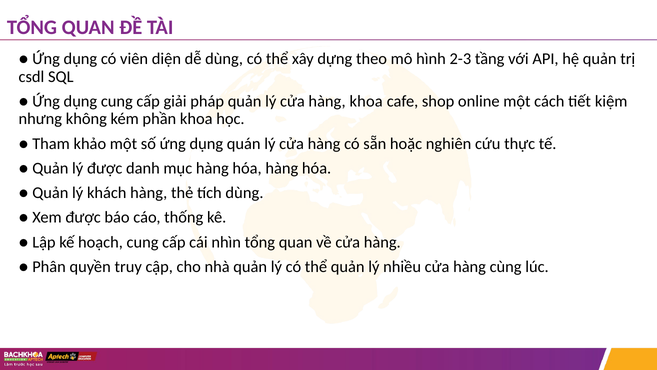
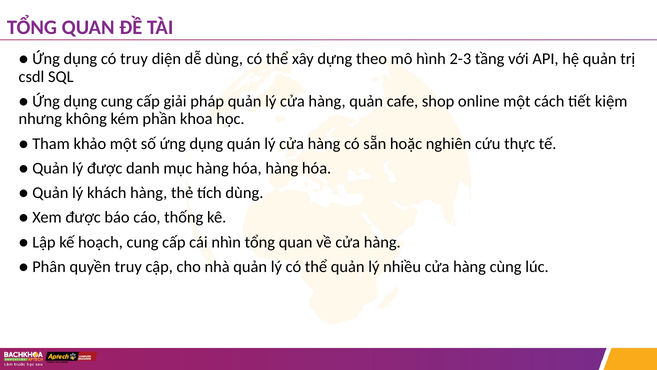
có viên: viên -> truy
hàng khoa: khoa -> quản
